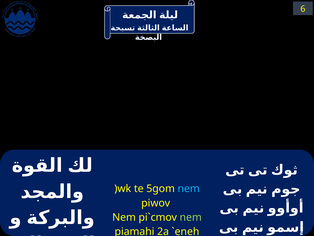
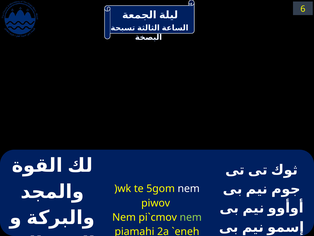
nem at (189, 188) colour: light blue -> white
